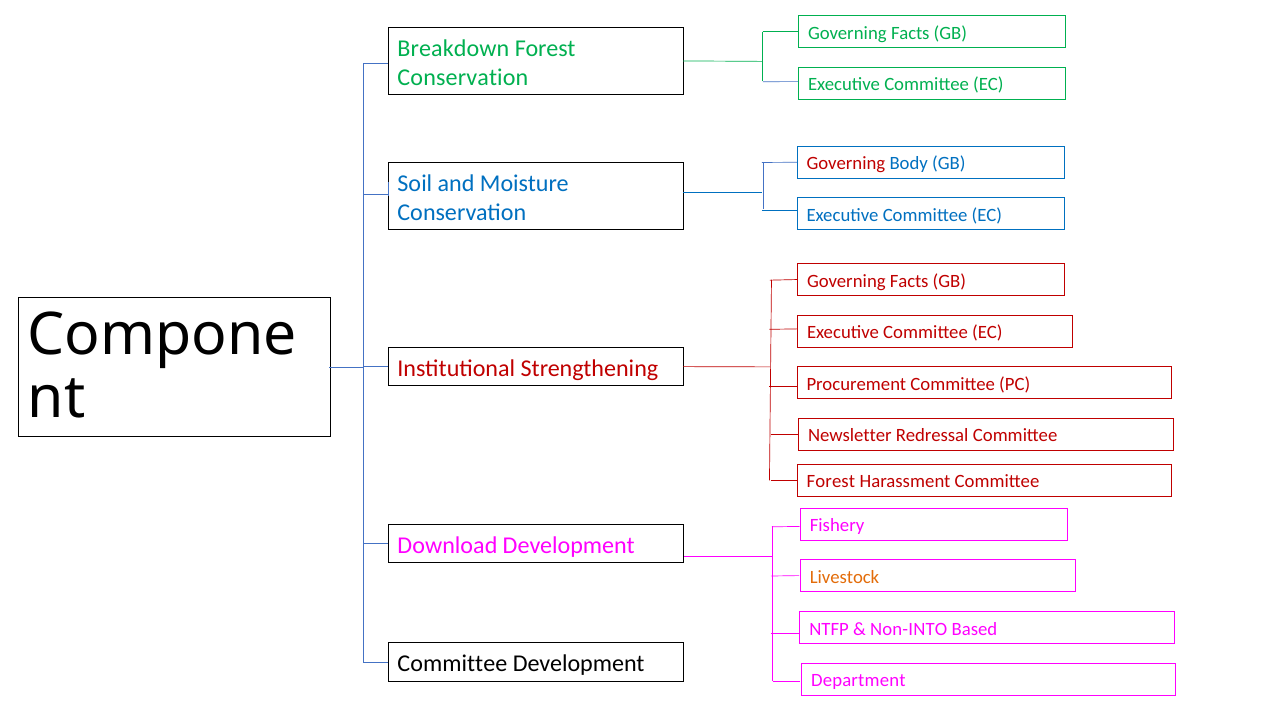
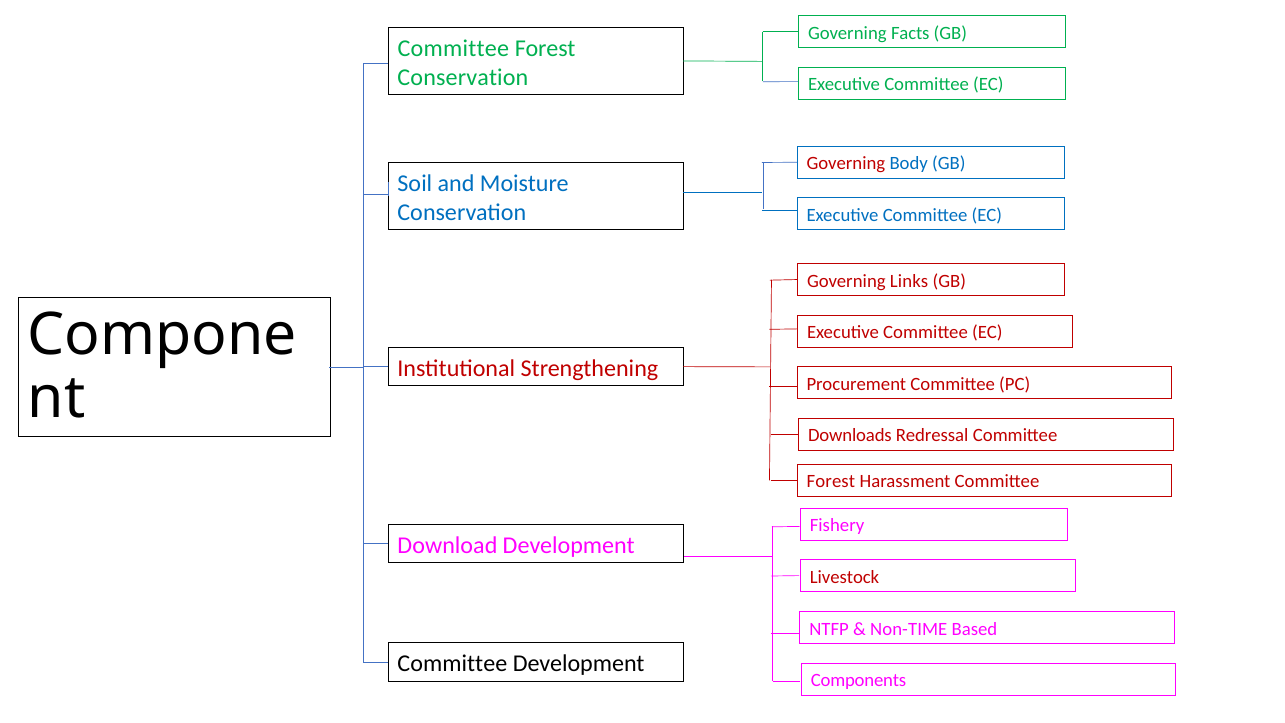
Breakdown at (453, 48): Breakdown -> Committee
Facts at (909, 281): Facts -> Links
Newsletter: Newsletter -> Downloads
Livestock colour: orange -> red
Non-INTO: Non-INTO -> Non-TIME
Department: Department -> Components
